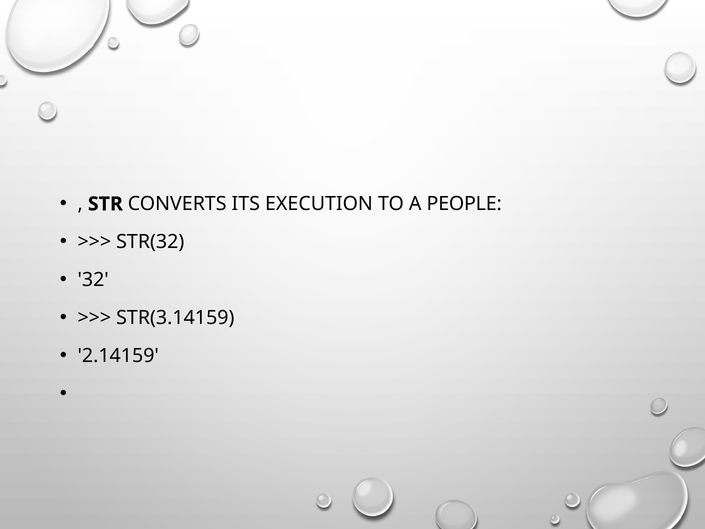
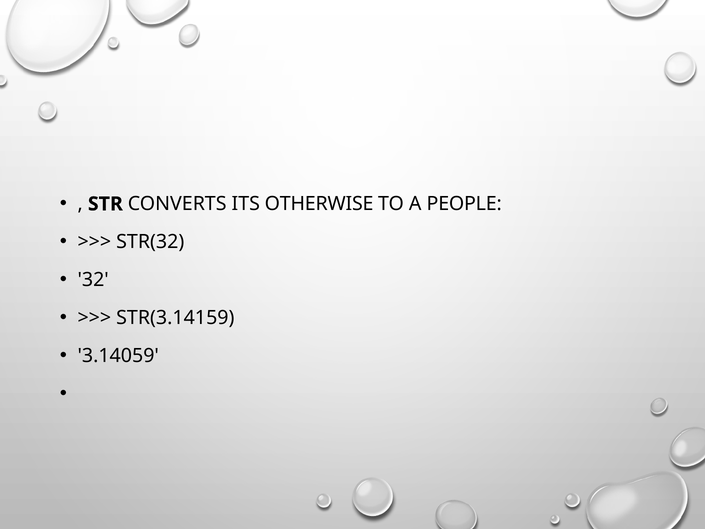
EXECUTION: EXECUTION -> OTHERWISE
2.14159: 2.14159 -> 3.14059
